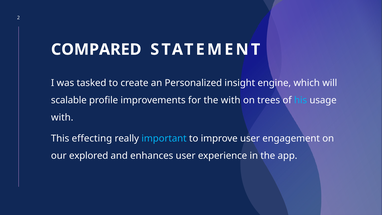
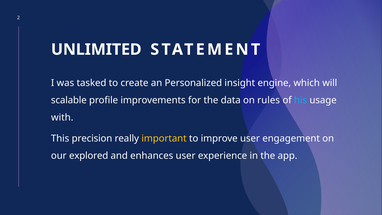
COMPARED: COMPARED -> UNLIMITED
the with: with -> data
trees: trees -> rules
effecting: effecting -> precision
important colour: light blue -> yellow
